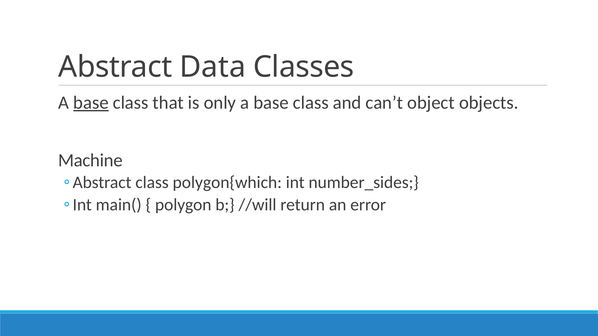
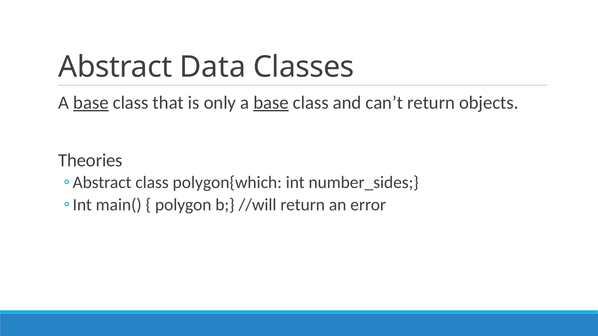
base at (271, 103) underline: none -> present
can’t object: object -> return
Machine: Machine -> Theories
